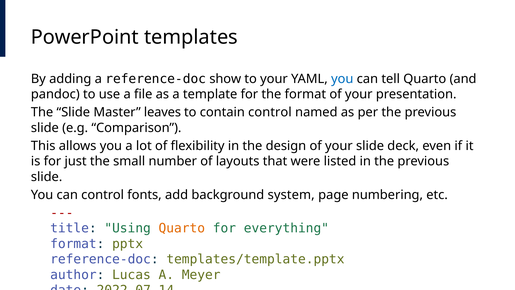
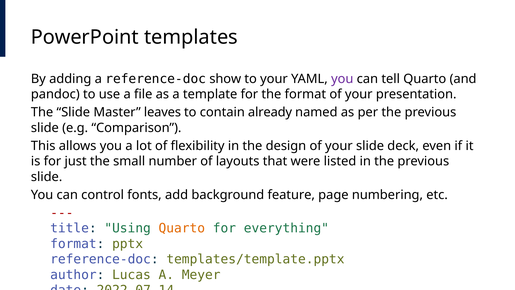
you at (342, 79) colour: blue -> purple
contain control: control -> already
system: system -> feature
